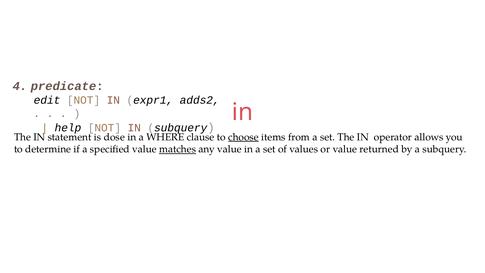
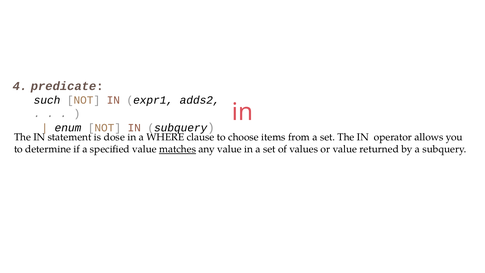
edit: edit -> such
help: help -> enum
choose underline: present -> none
